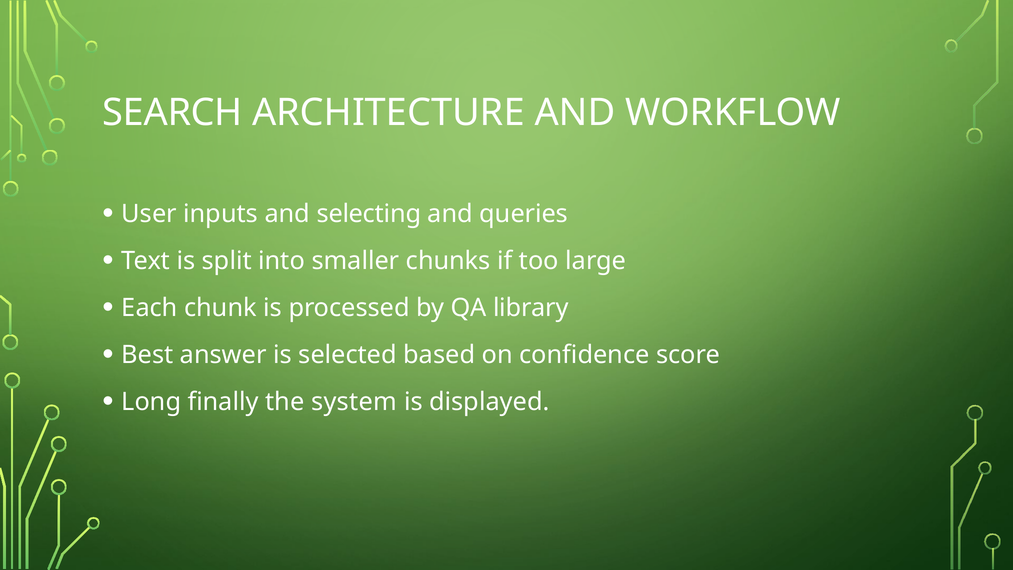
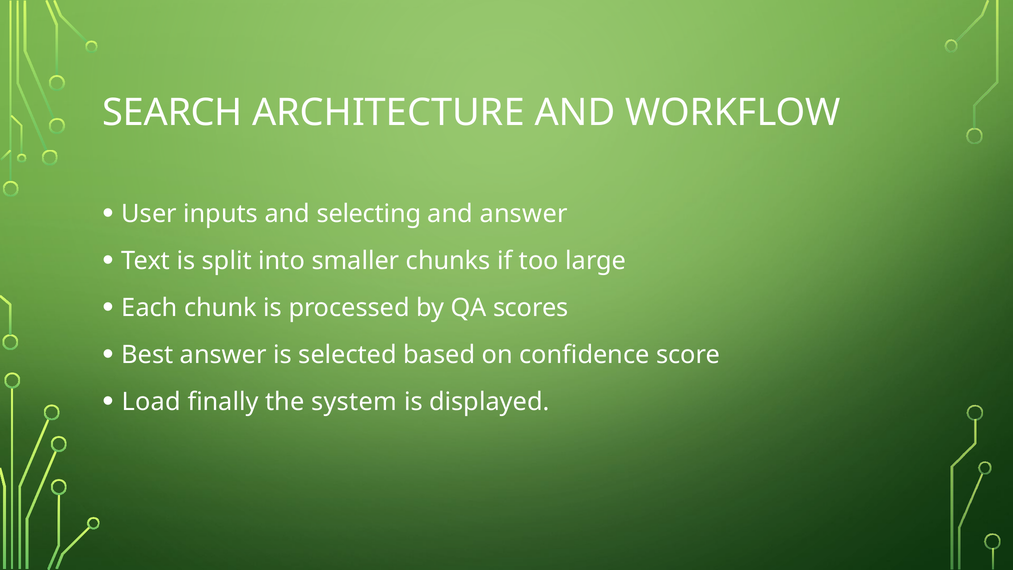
and queries: queries -> answer
library: library -> scores
Long: Long -> Load
